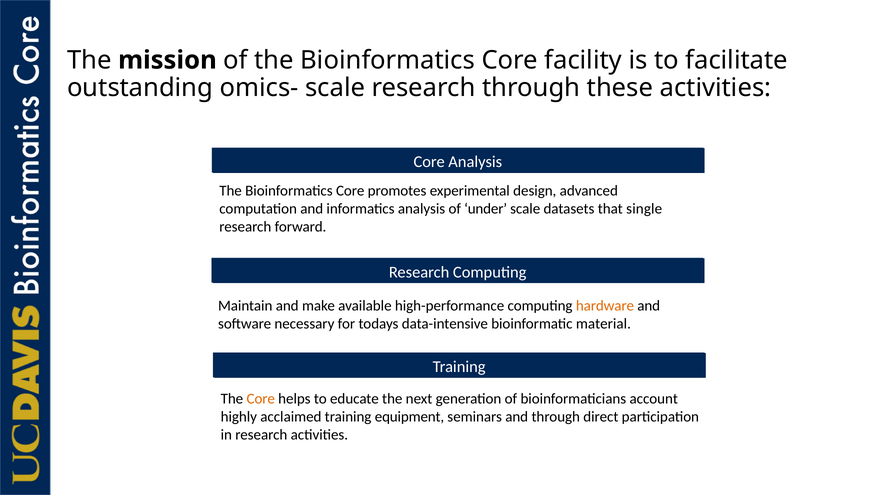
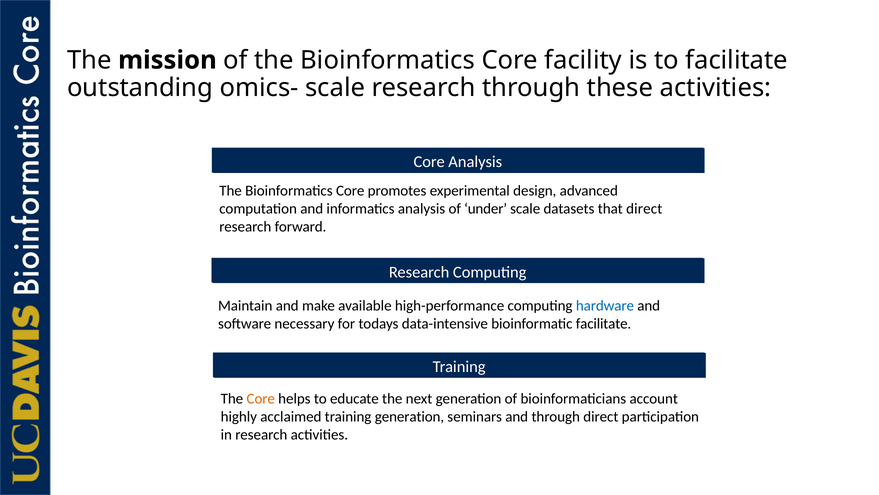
that single: single -> direct
hardware colour: orange -> blue
bioinformatic material: material -> facilitate
training equipment: equipment -> generation
